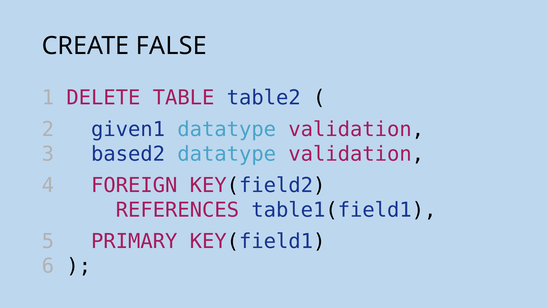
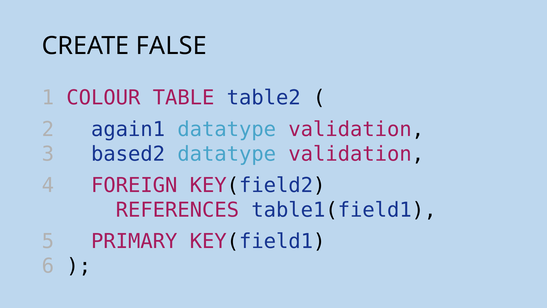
DELETE: DELETE -> COLOUR
given1: given1 -> again1
